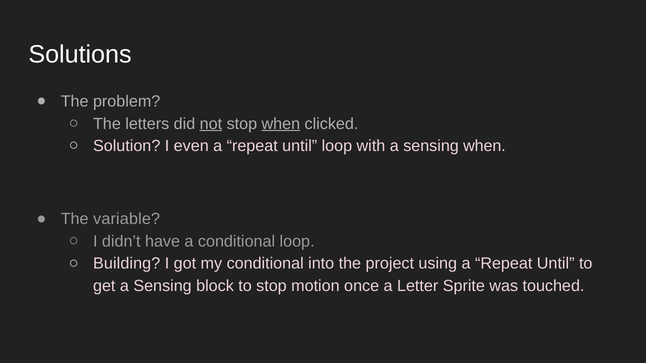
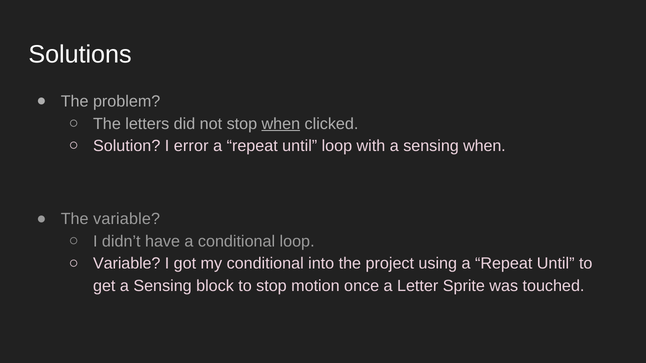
not underline: present -> none
even: even -> error
Building at (127, 264): Building -> Variable
